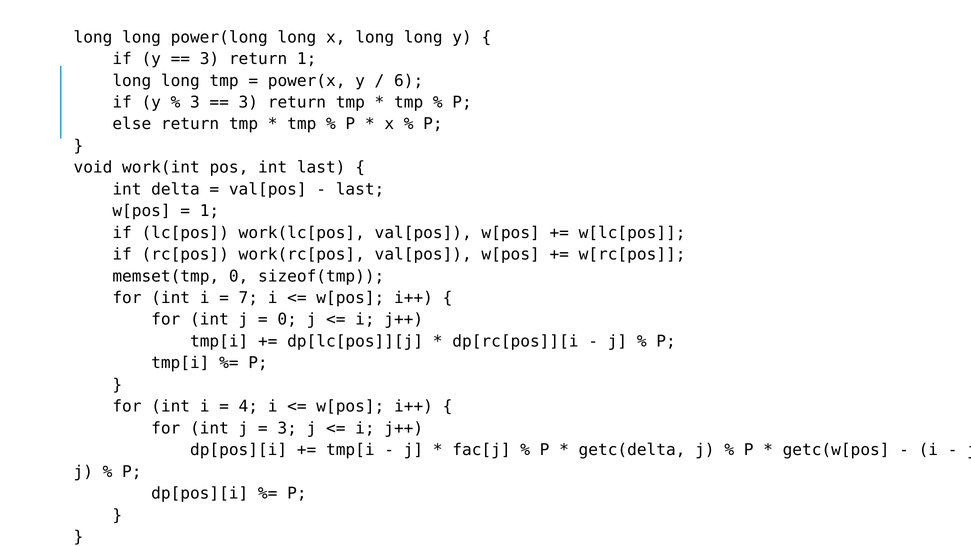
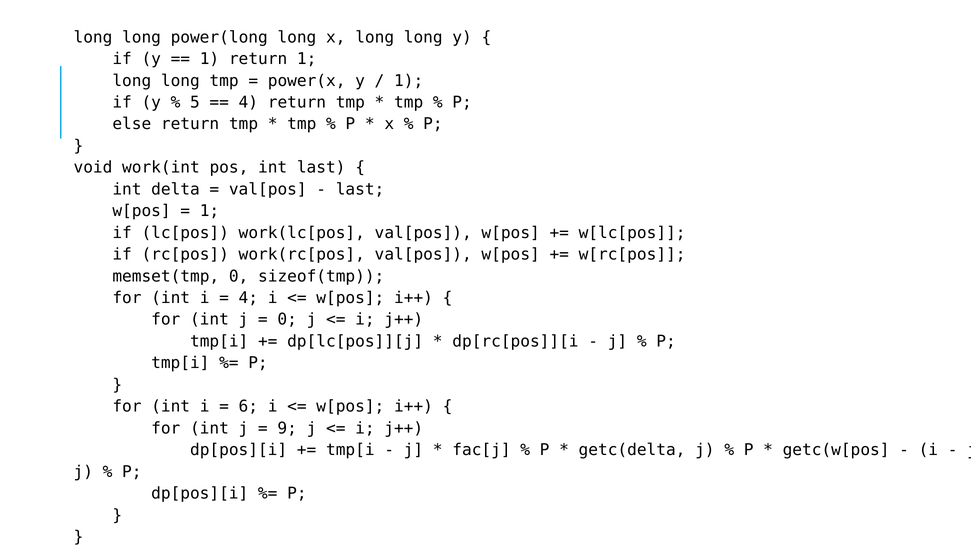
3 at (209, 59): 3 -> 1
6 at (409, 81): 6 -> 1
3 at (195, 102): 3 -> 5
3 at (248, 102): 3 -> 4
7 at (248, 298): 7 -> 4
4: 4 -> 6
3 at (287, 428): 3 -> 9
